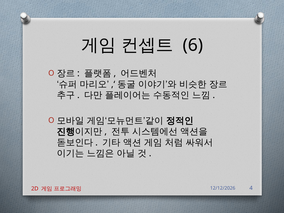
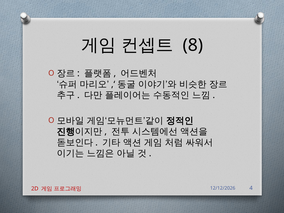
6: 6 -> 8
